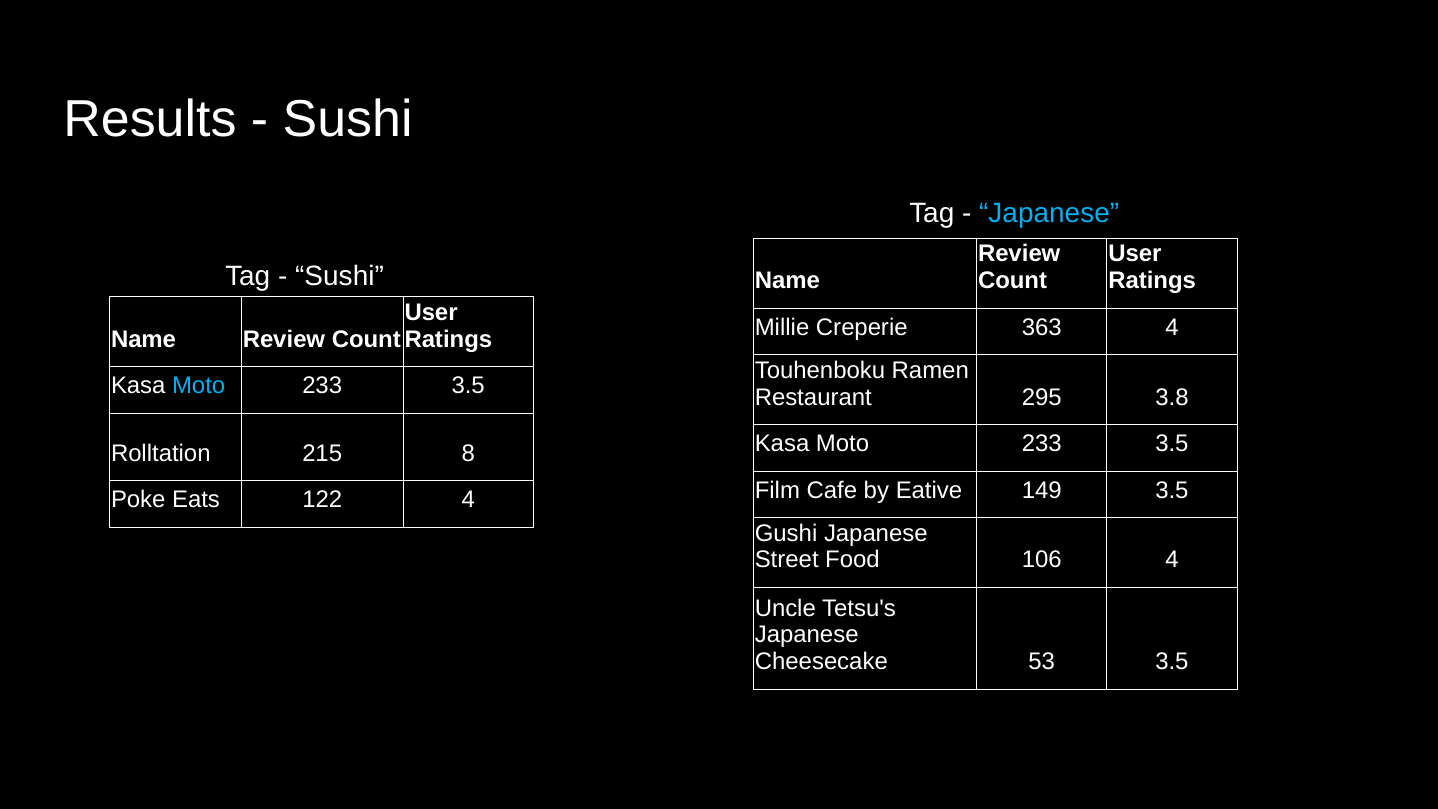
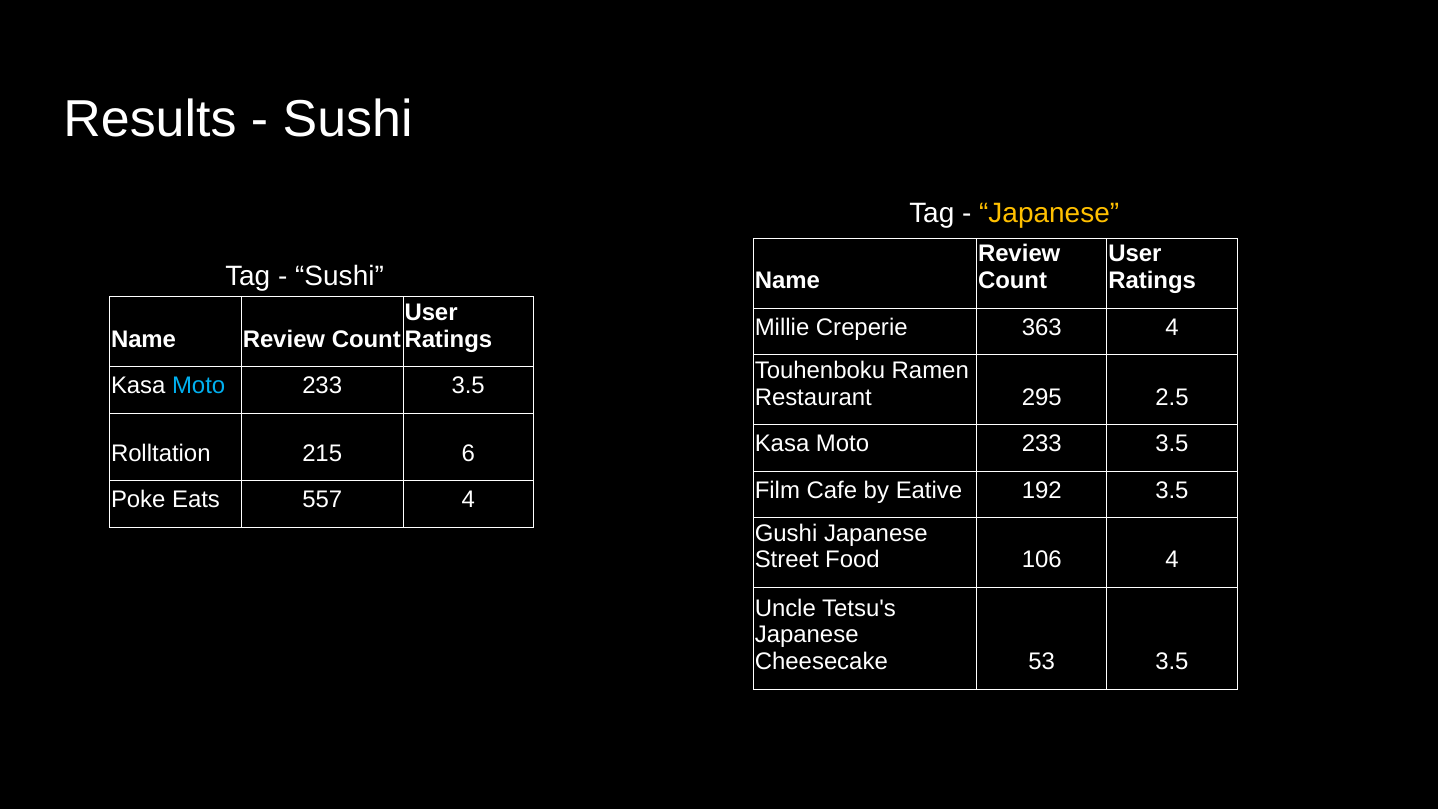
Japanese at (1049, 213) colour: light blue -> yellow
3.8: 3.8 -> 2.5
8: 8 -> 6
149: 149 -> 192
122: 122 -> 557
